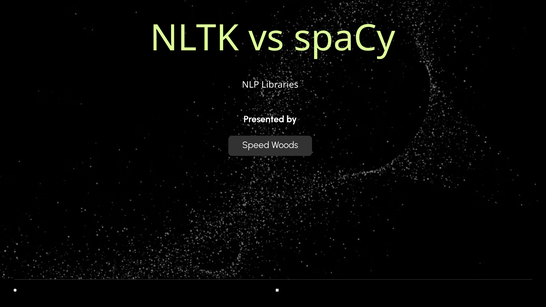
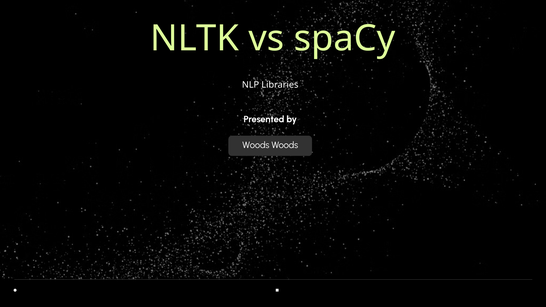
Speed at (256, 145): Speed -> Woods
